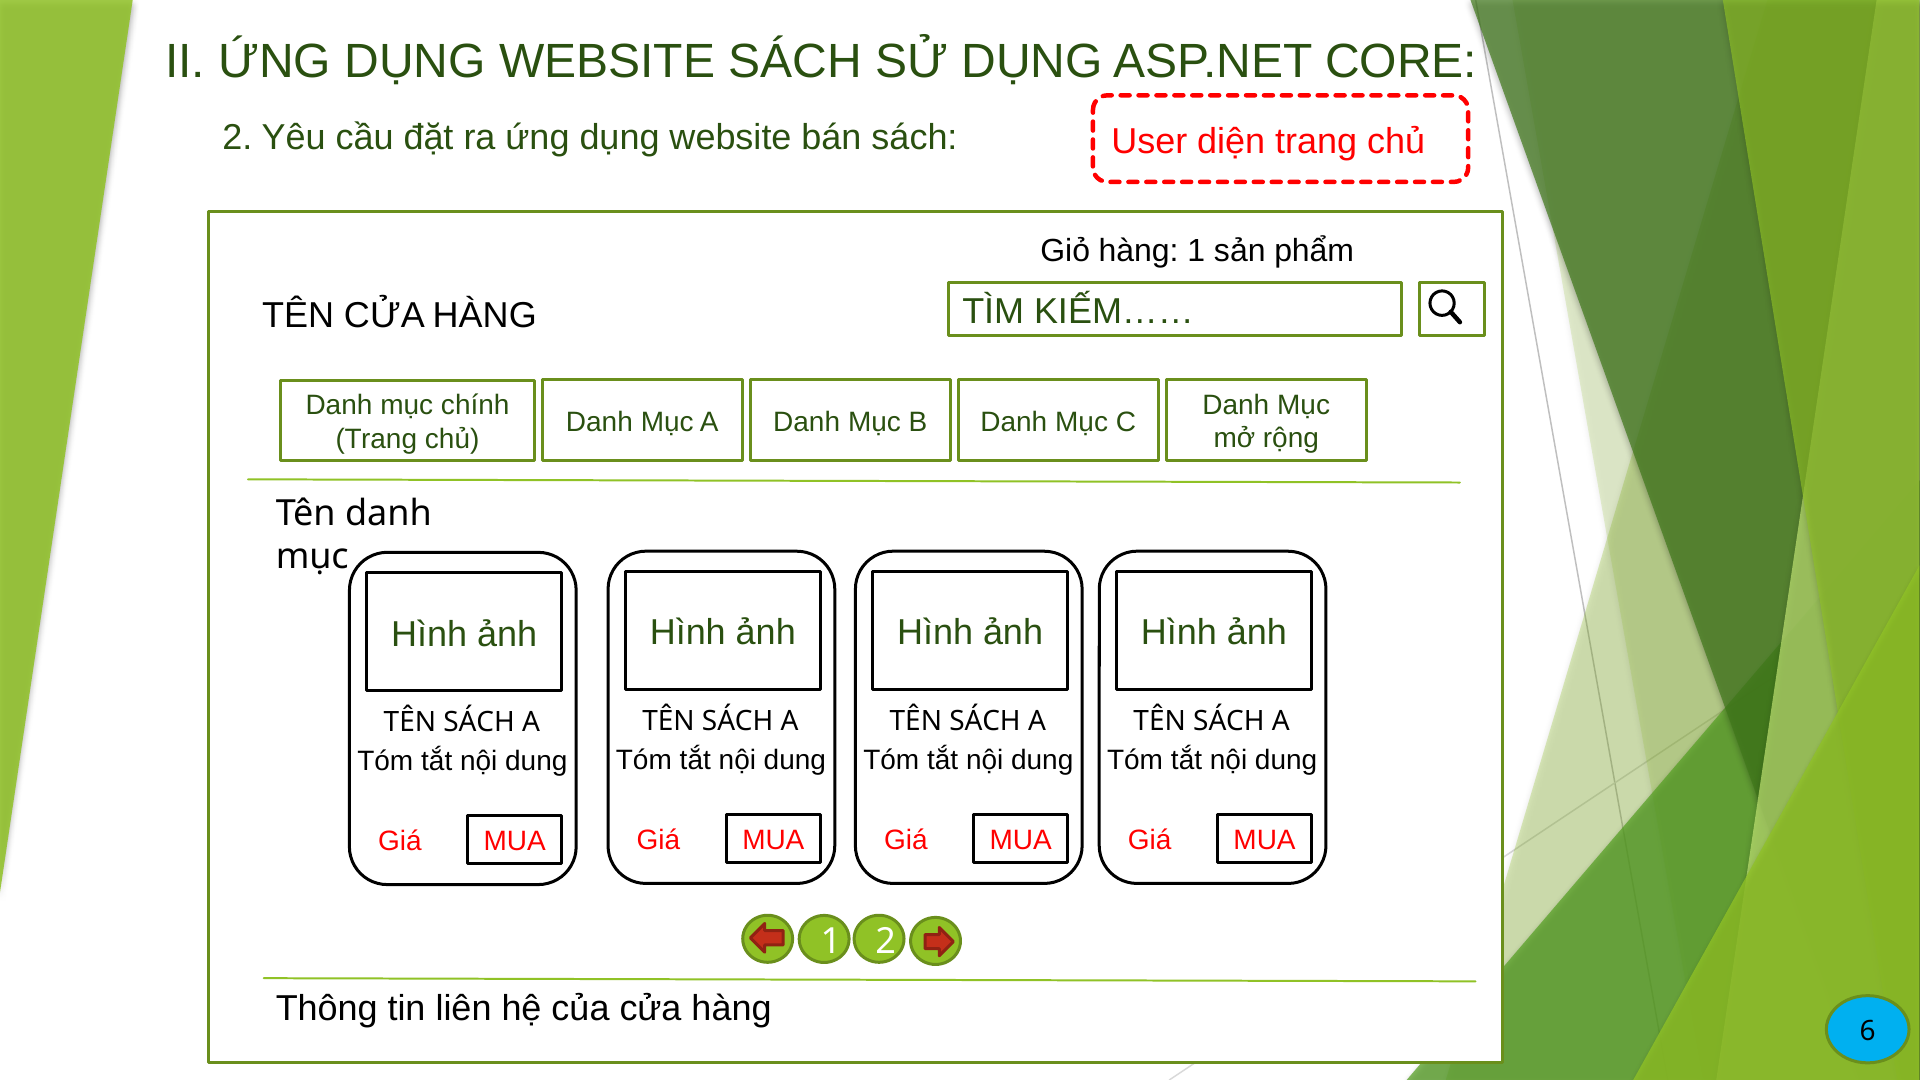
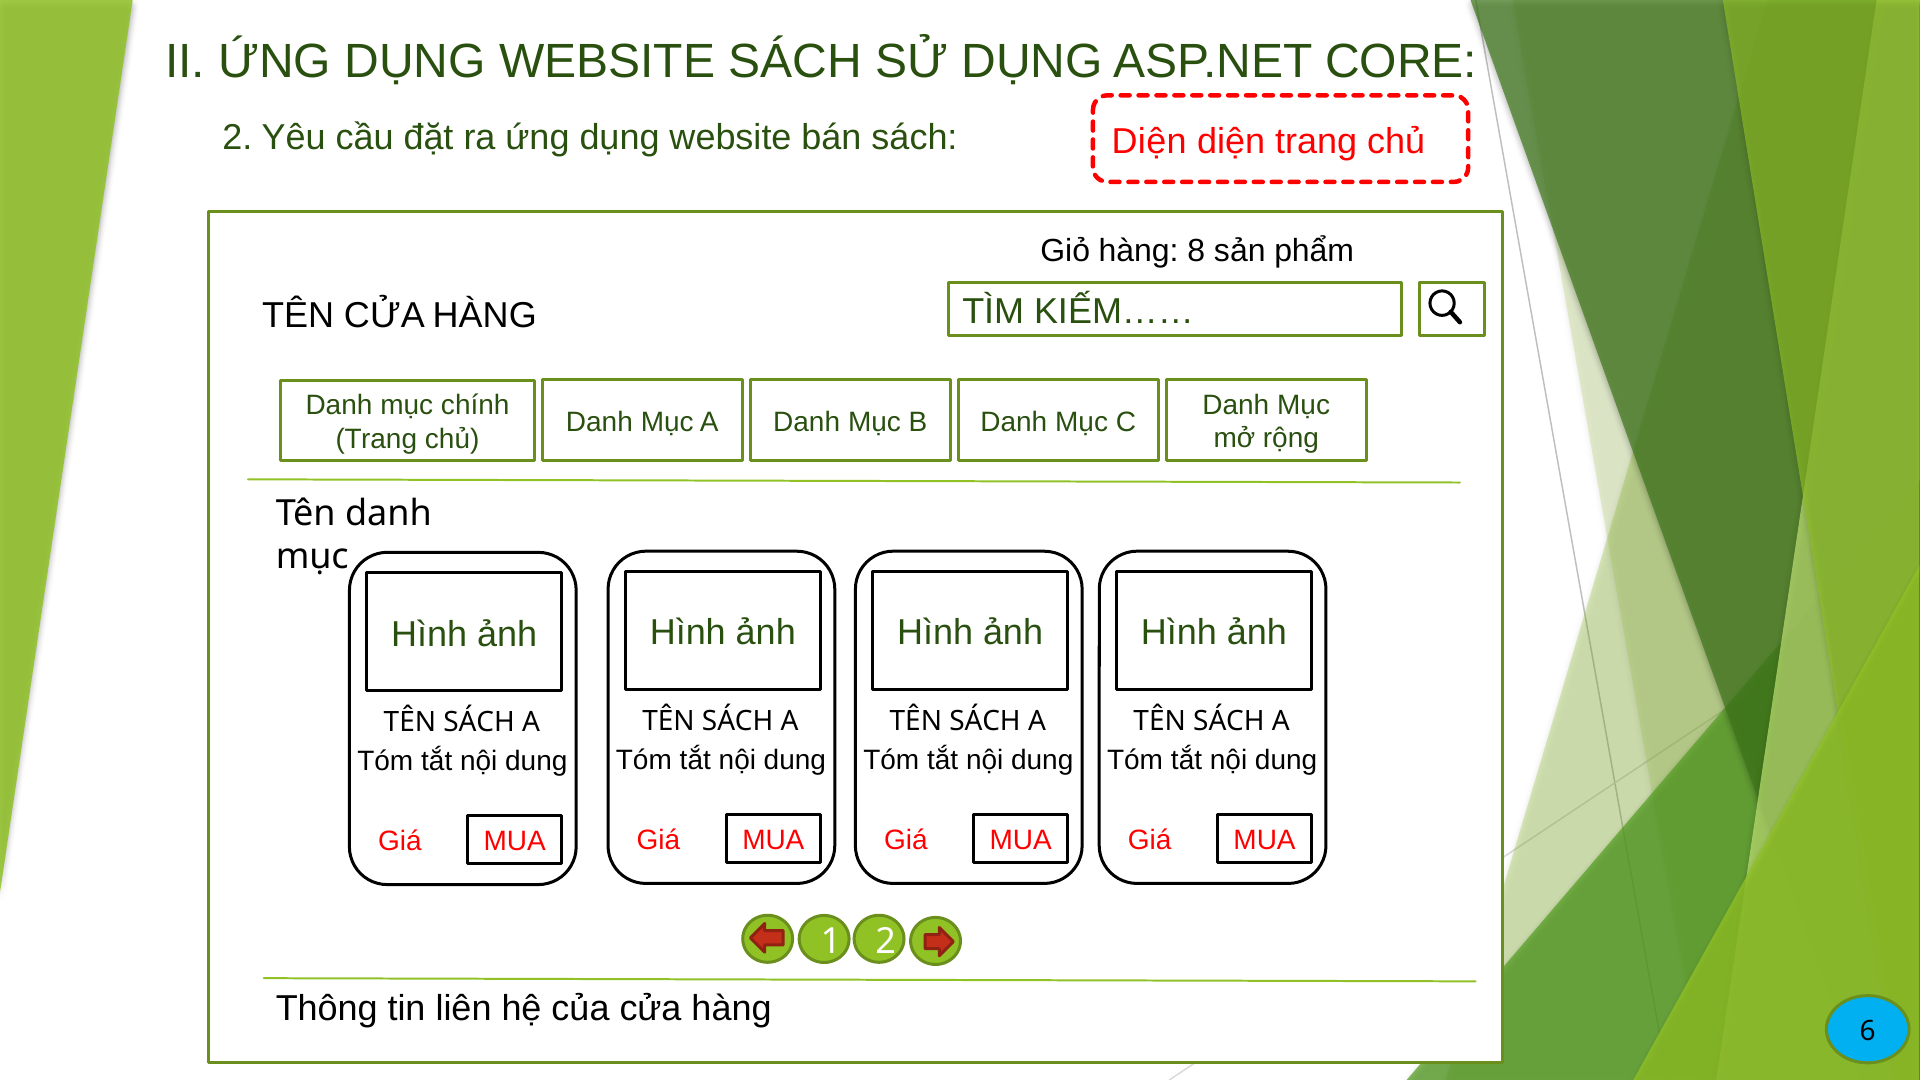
User at (1149, 141): User -> Diện
hàng 1: 1 -> 8
